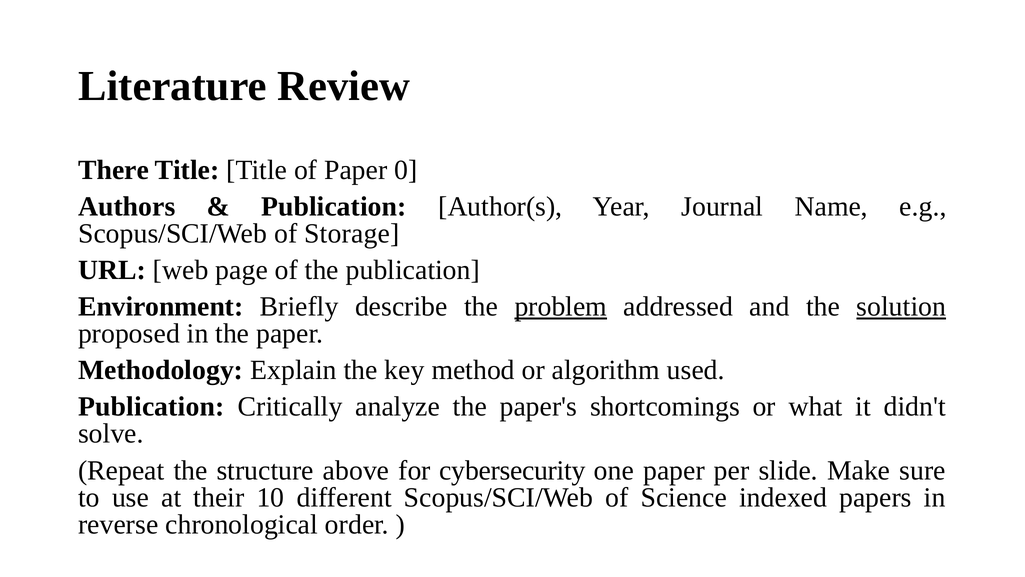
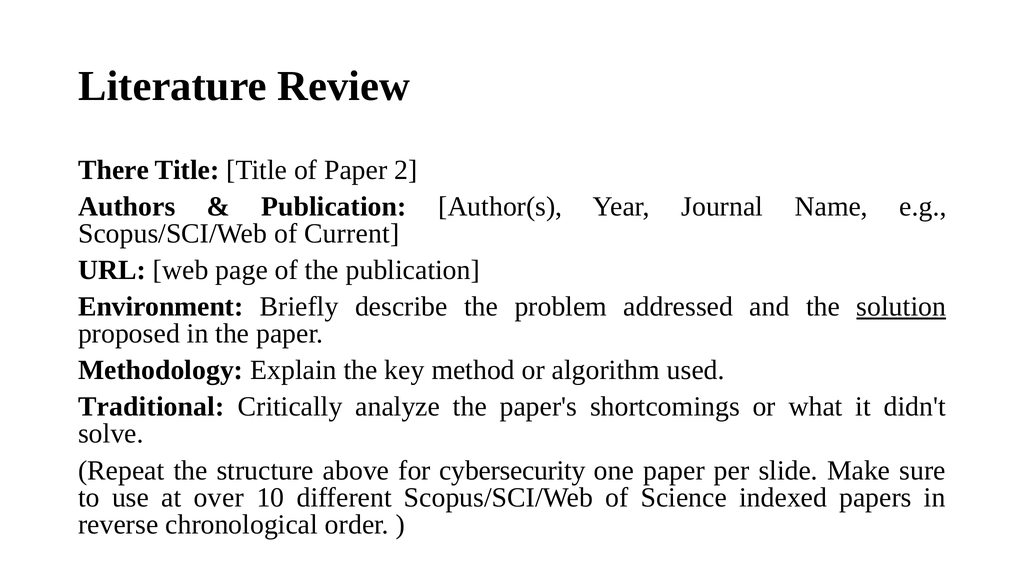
0: 0 -> 2
Storage: Storage -> Current
problem underline: present -> none
Publication at (151, 406): Publication -> Traditional
their: their -> over
